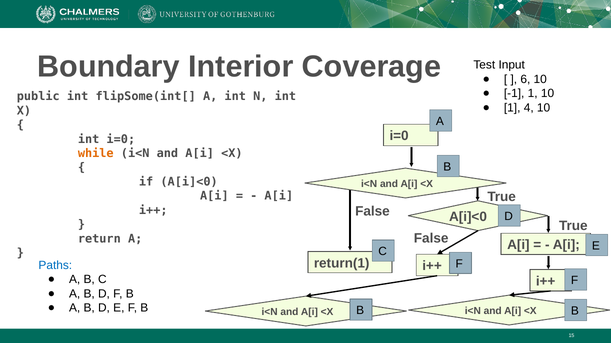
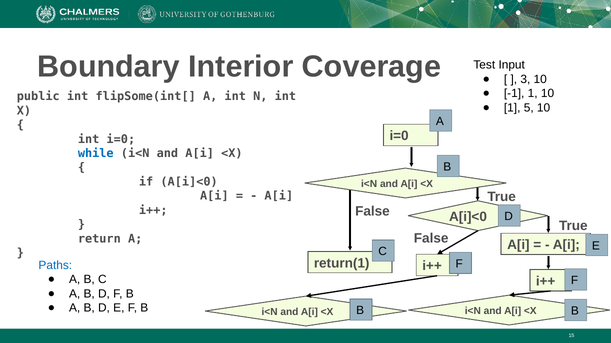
6: 6 -> 3
4: 4 -> 5
while colour: orange -> blue
